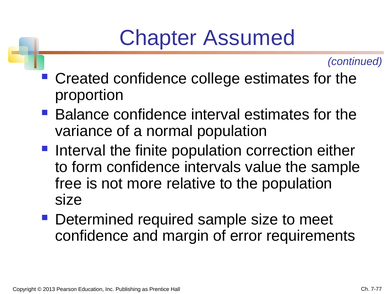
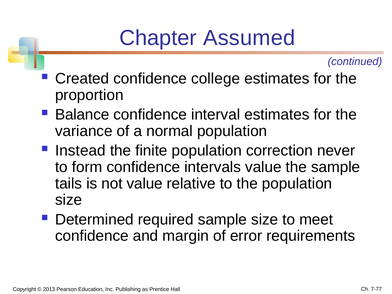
Interval at (80, 151): Interval -> Instead
either: either -> never
free: free -> tails
not more: more -> value
